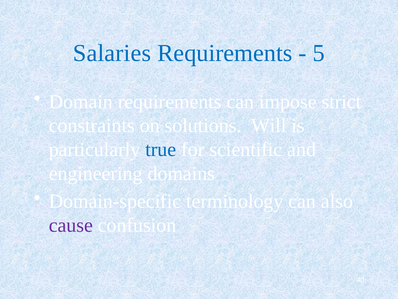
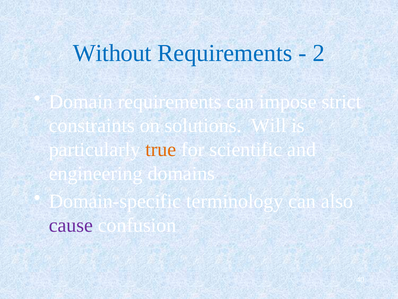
Salaries: Salaries -> Without
5: 5 -> 2
true colour: blue -> orange
